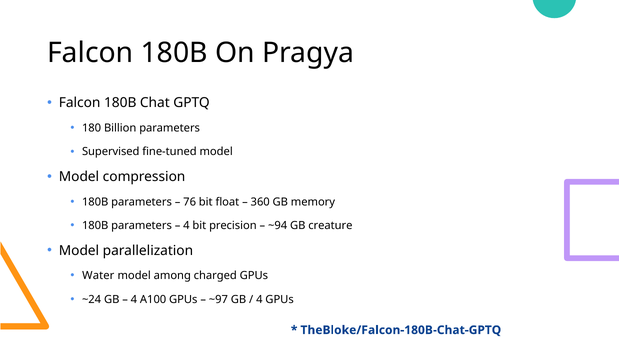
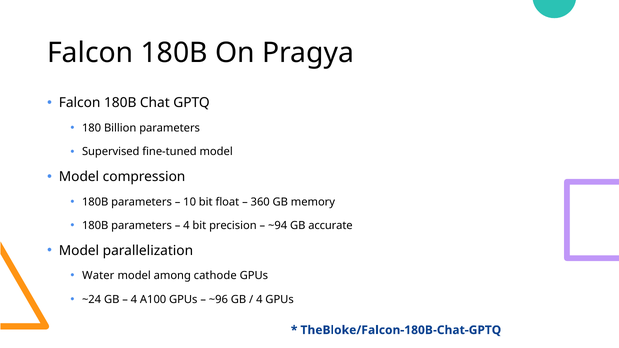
76: 76 -> 10
creature: creature -> accurate
charged: charged -> cathode
~97: ~97 -> ~96
